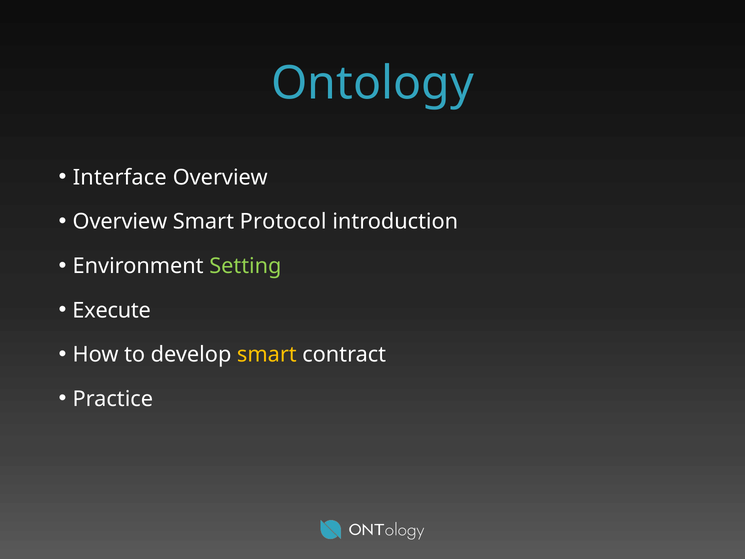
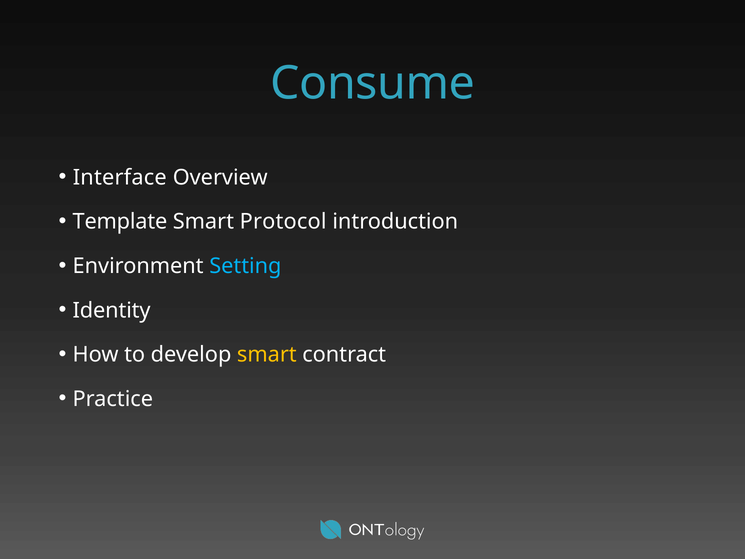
Ontology: Ontology -> Consume
Overview at (120, 222): Overview -> Template
Setting colour: light green -> light blue
Execute: Execute -> Identity
